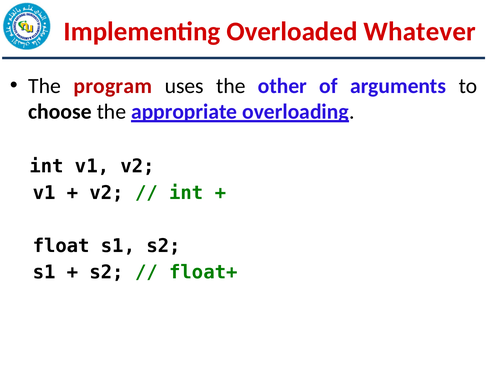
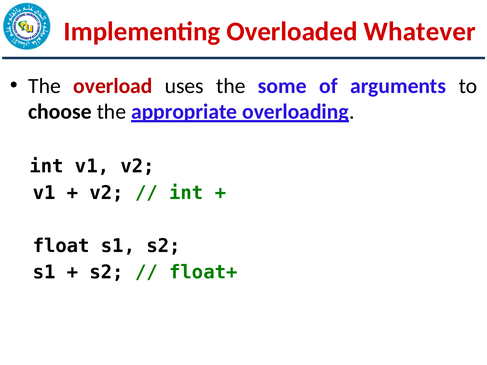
program: program -> overload
other: other -> some
